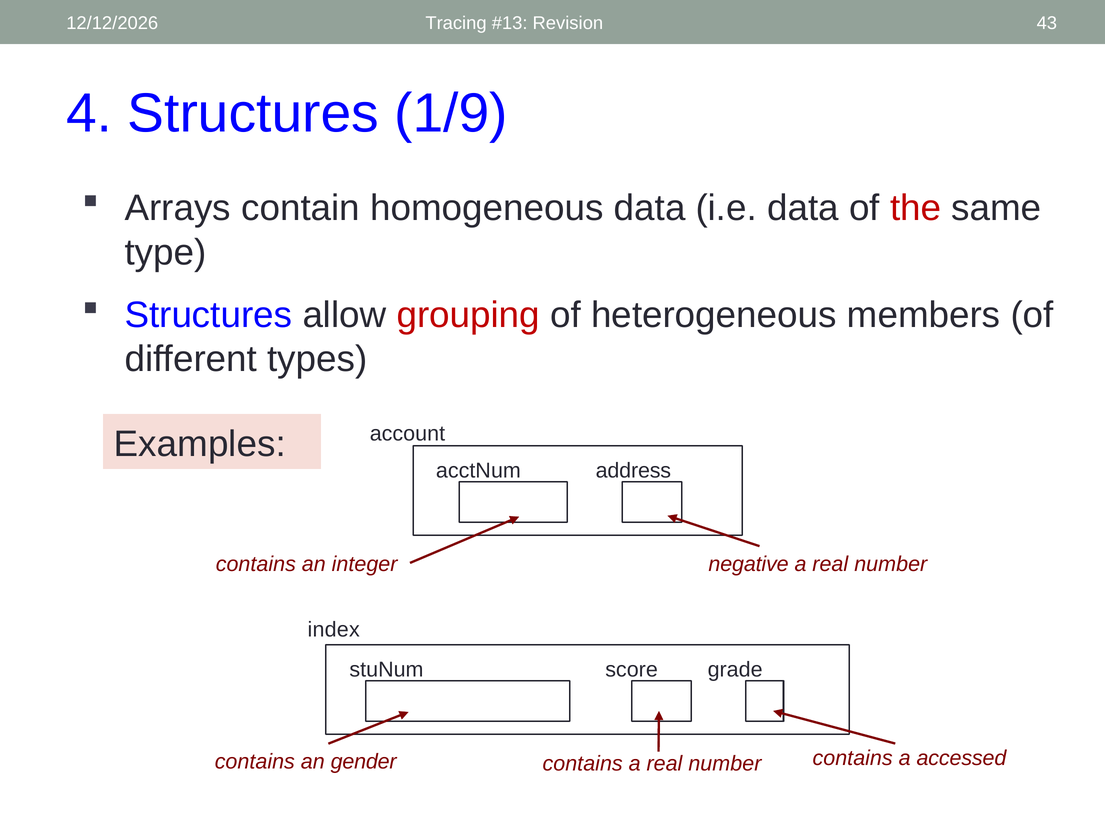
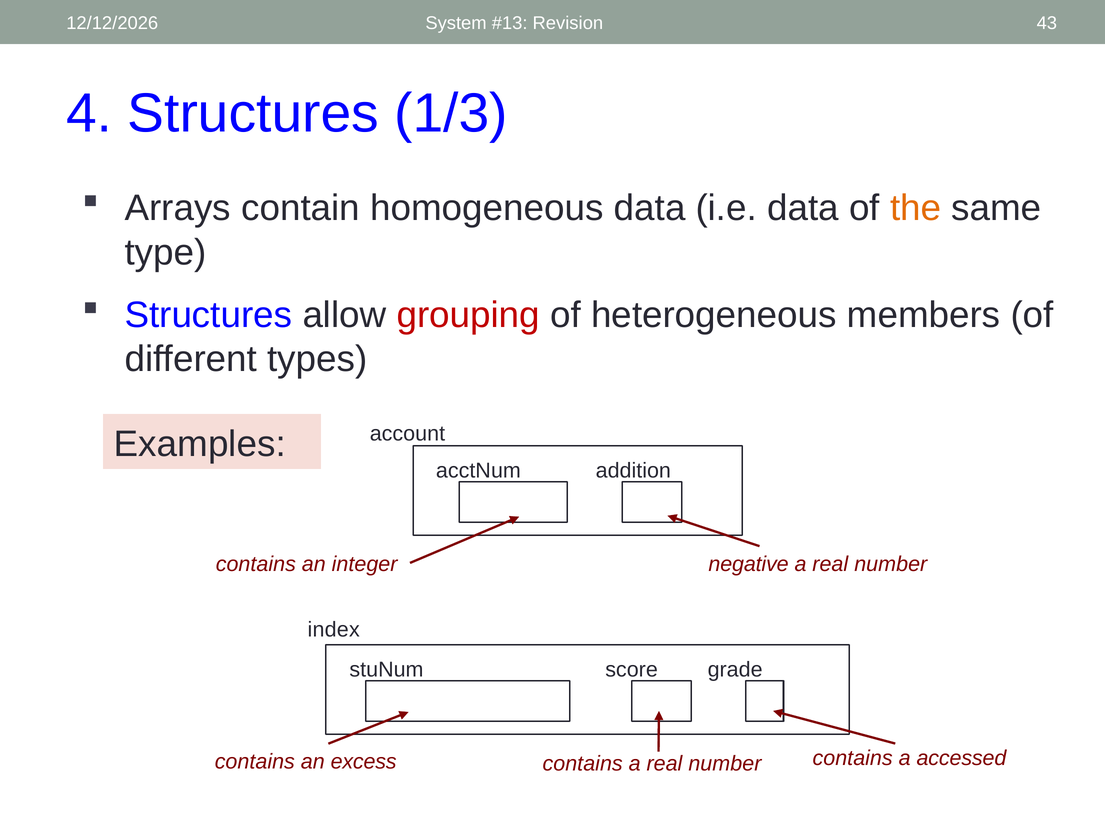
Tracing: Tracing -> System
1/9: 1/9 -> 1/3
the colour: red -> orange
address: address -> addition
gender: gender -> excess
